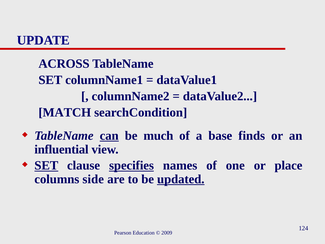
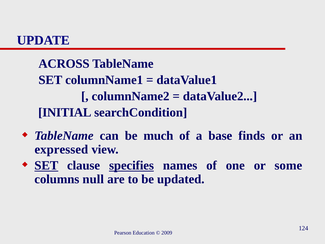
MATCH: MATCH -> INITIAL
can underline: present -> none
influential: influential -> expressed
place: place -> some
side: side -> null
updated underline: present -> none
